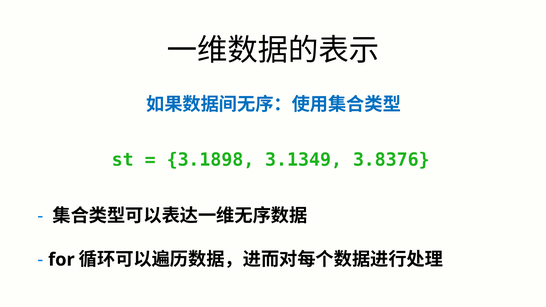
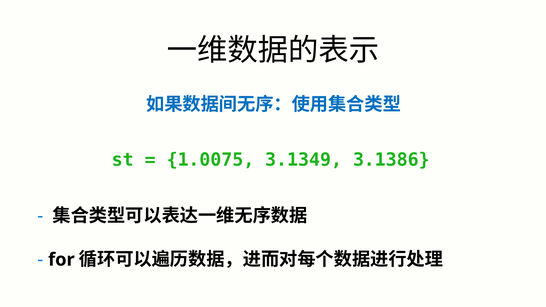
3.1898: 3.1898 -> 1.0075
3.8376: 3.8376 -> 3.1386
